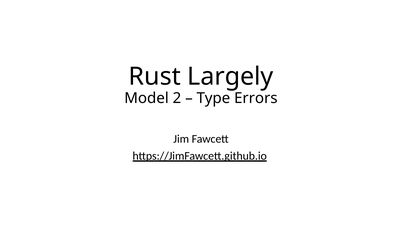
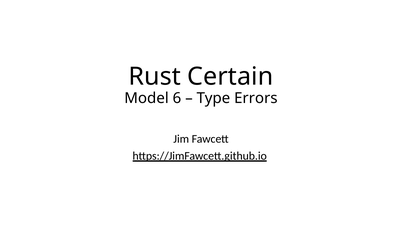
Largely: Largely -> Certain
2: 2 -> 6
